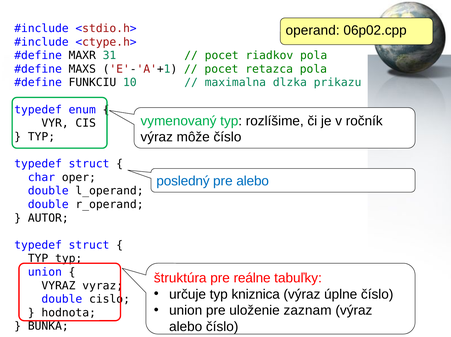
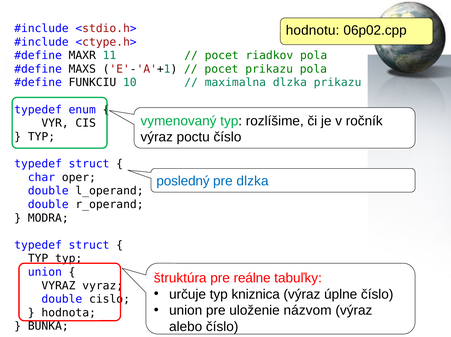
operand: operand -> hodnotu
31: 31 -> 11
pocet retazca: retazca -> prikazu
môže: môže -> poctu
pre alebo: alebo -> dlzka
AUTOR: AUTOR -> MODRA
zaznam: zaznam -> názvom
